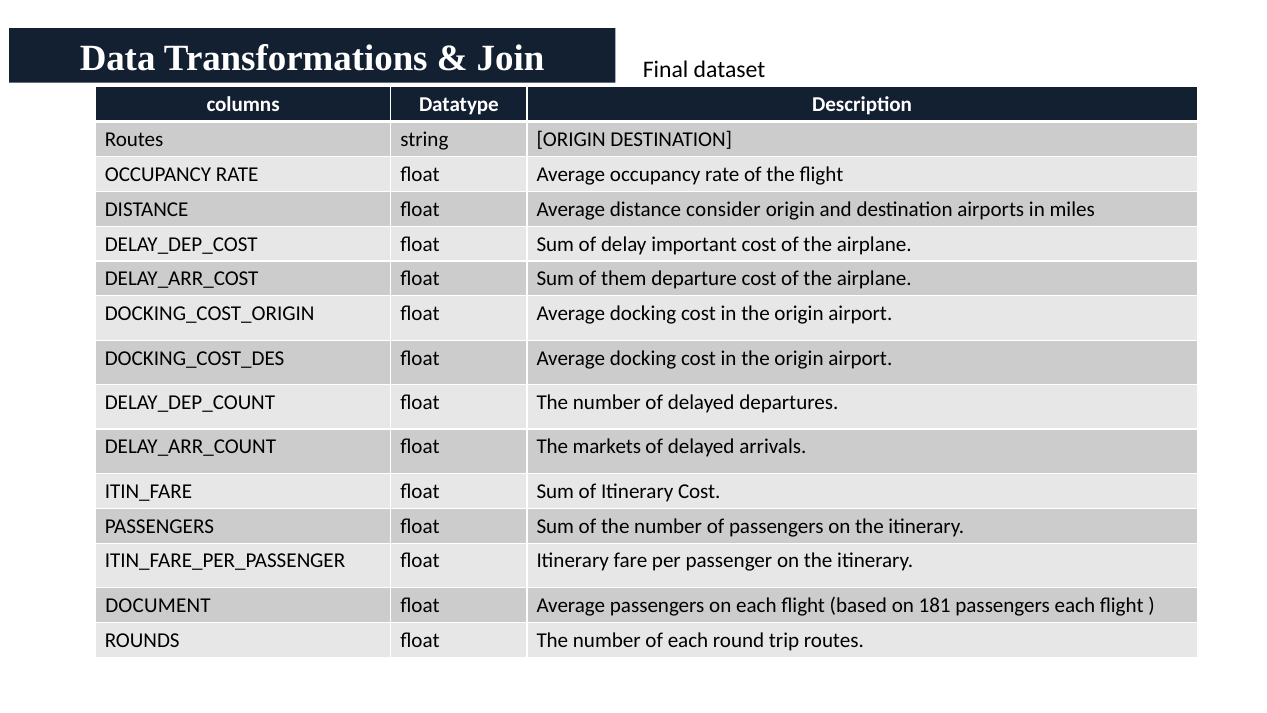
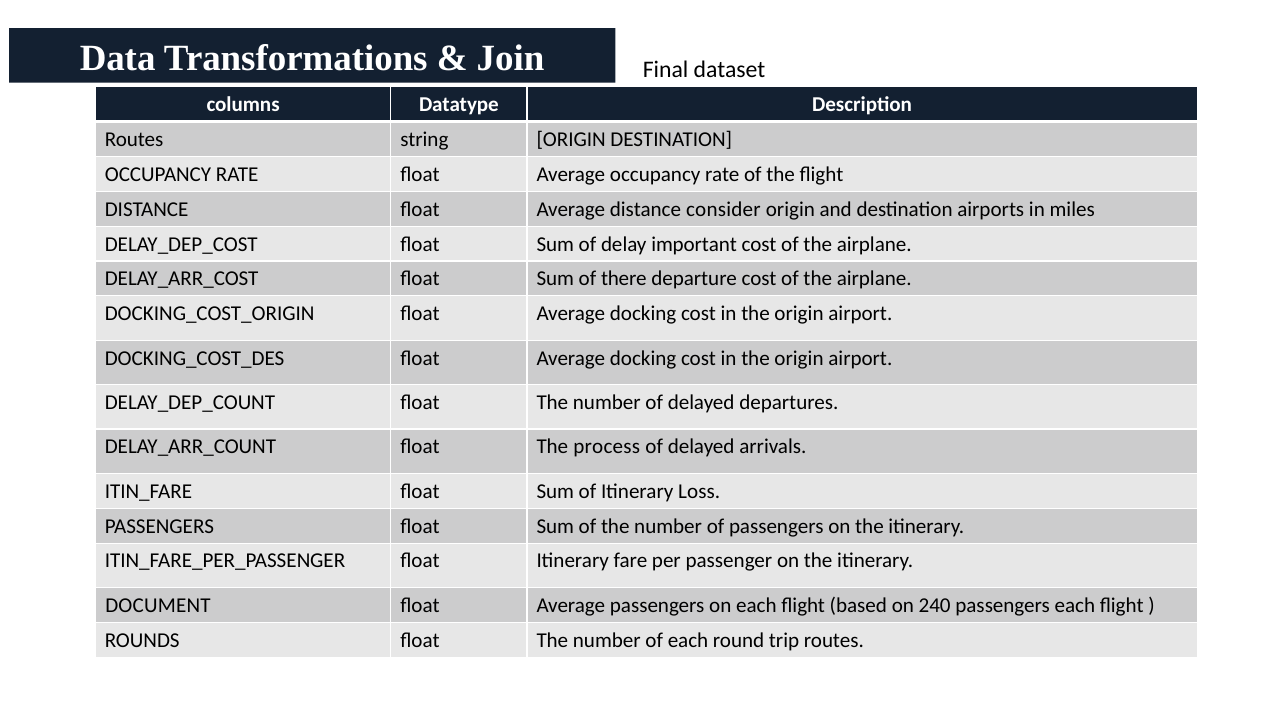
them: them -> there
markets: markets -> process
Itinerary Cost: Cost -> Loss
181: 181 -> 240
